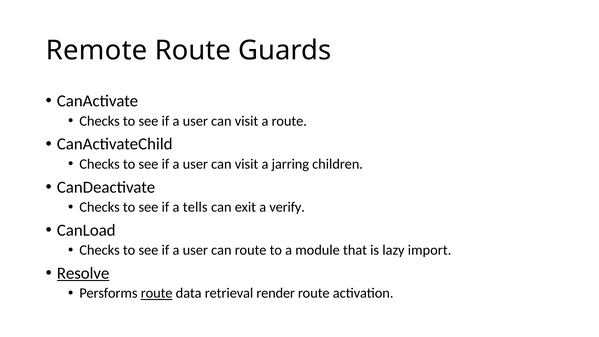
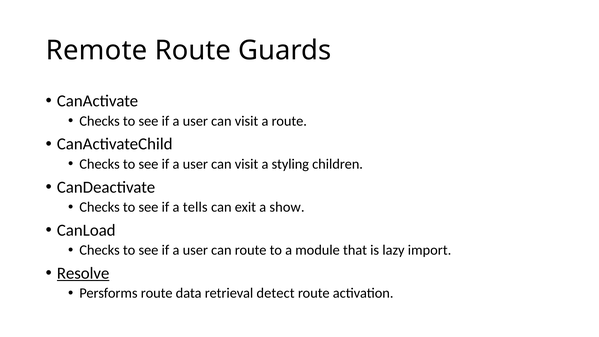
jarring: jarring -> styling
verify: verify -> show
route at (157, 293) underline: present -> none
render: render -> detect
